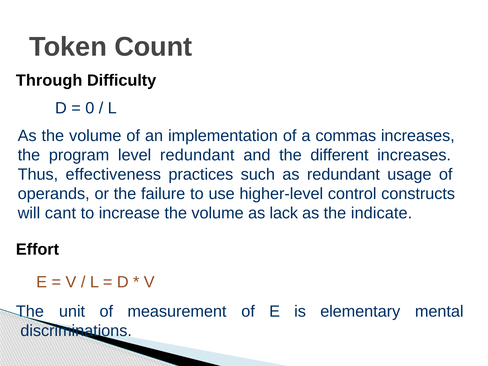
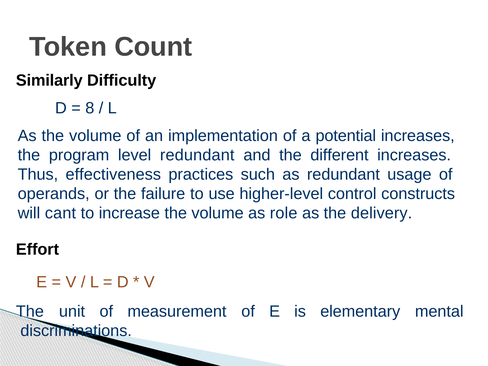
Through: Through -> Similarly
0: 0 -> 8
commas: commas -> potential
lack: lack -> role
indicate: indicate -> delivery
